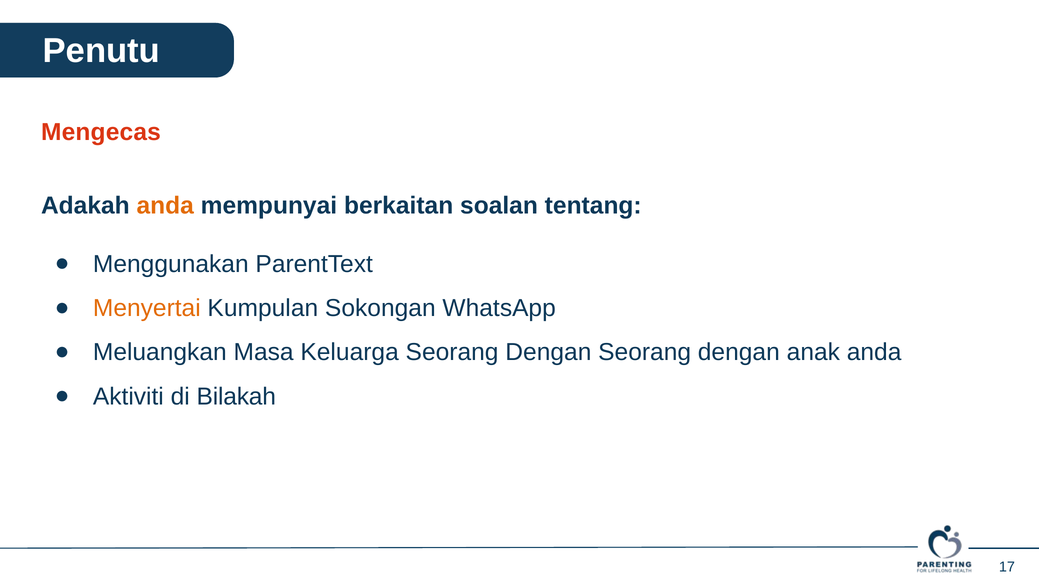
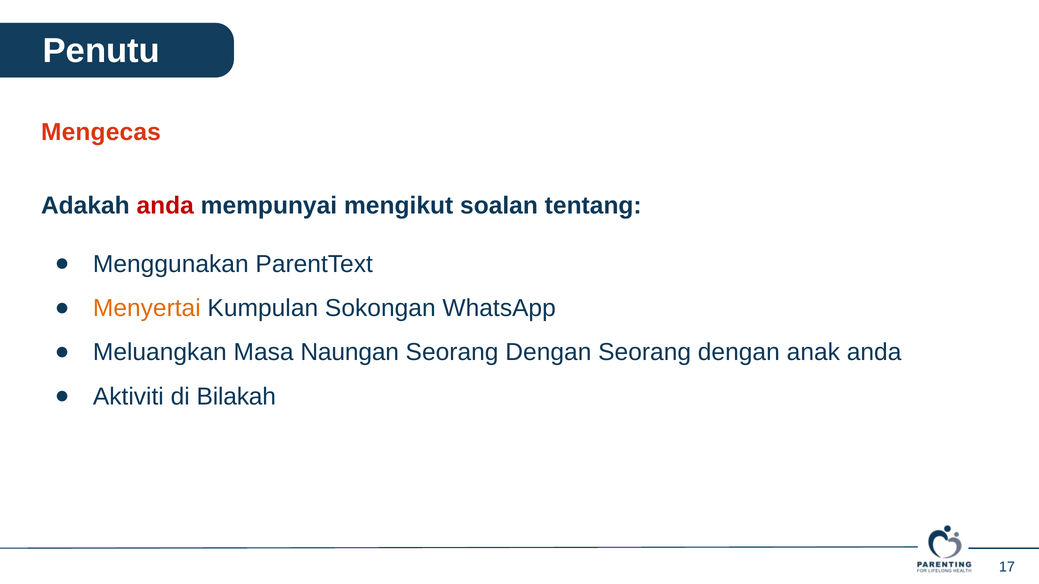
anda at (165, 206) colour: orange -> red
berkaitan: berkaitan -> mengikut
Keluarga: Keluarga -> Naungan
